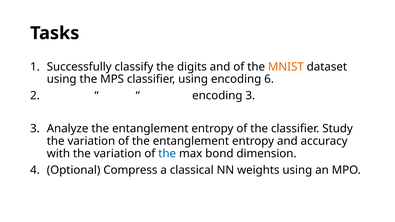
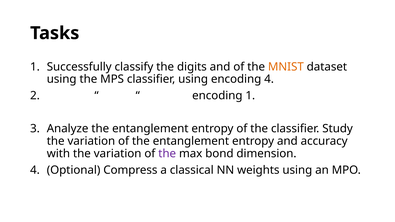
encoding 6: 6 -> 4
encoding 3: 3 -> 1
the at (167, 154) colour: blue -> purple
